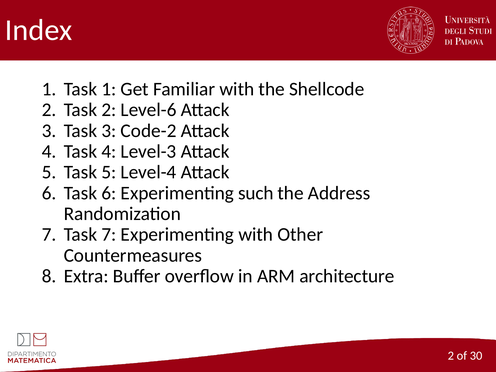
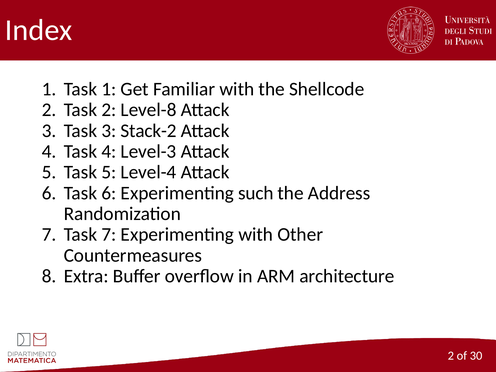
Level-6: Level-6 -> Level-8
Code-2: Code-2 -> Stack-2
